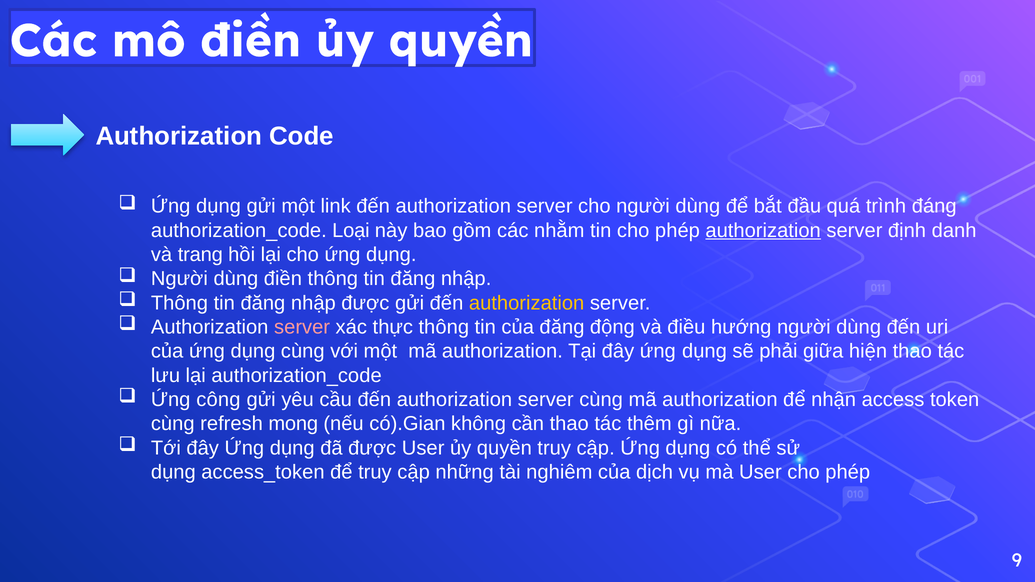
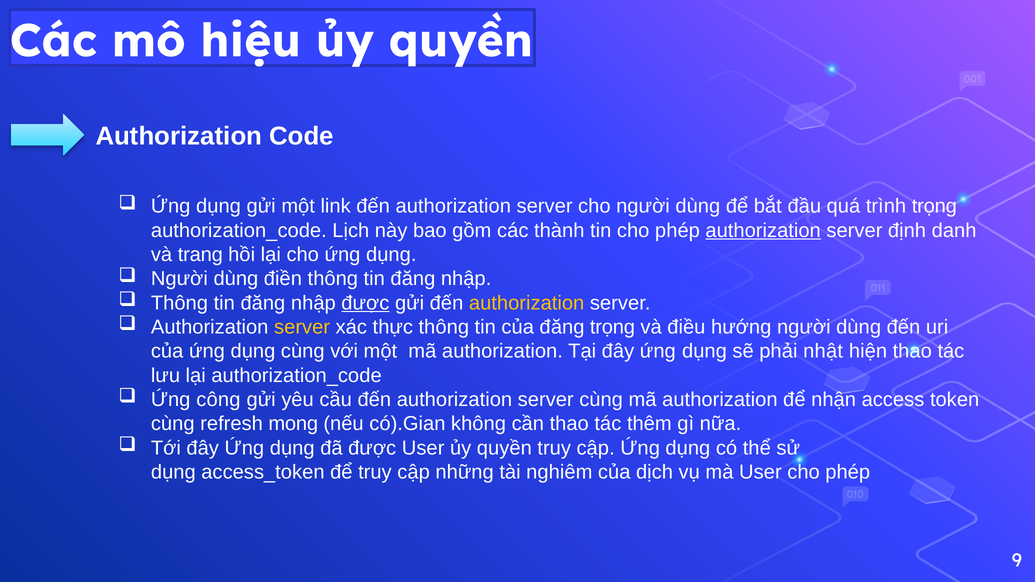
mô điền: điền -> hiệu
trình đáng: đáng -> trọng
Loại: Loại -> Lịch
nhằm: nhằm -> thành
được at (365, 303) underline: none -> present
server at (302, 327) colour: pink -> yellow
đăng động: động -> trọng
giữa: giữa -> nhật
